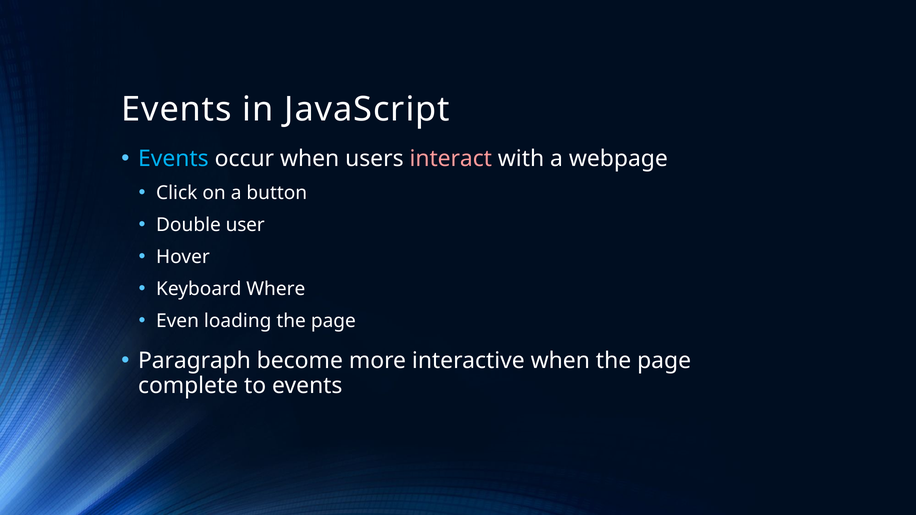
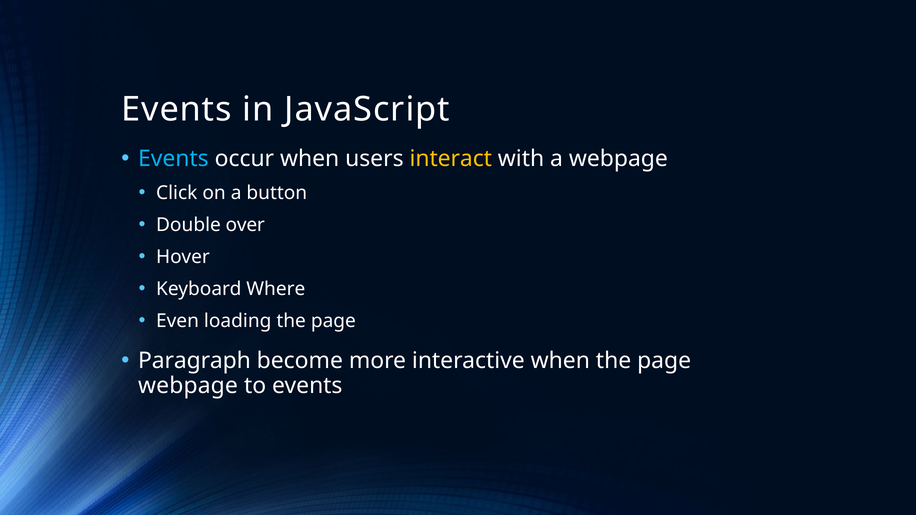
interact colour: pink -> yellow
user: user -> over
complete at (188, 386): complete -> webpage
